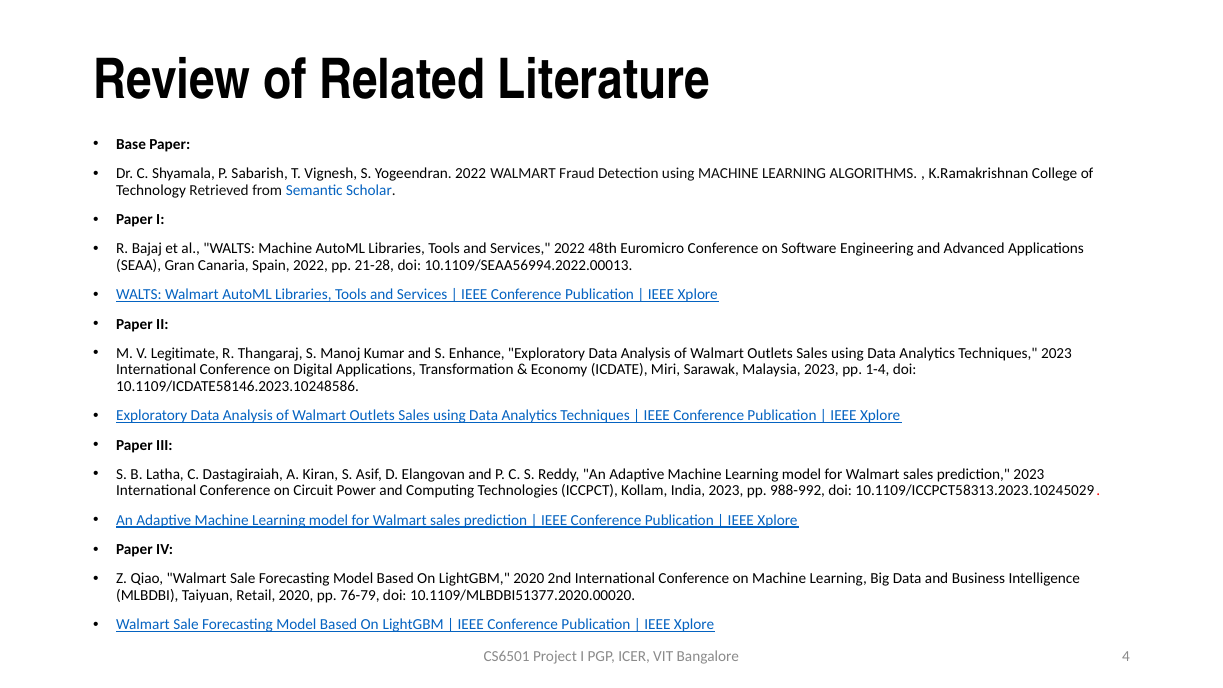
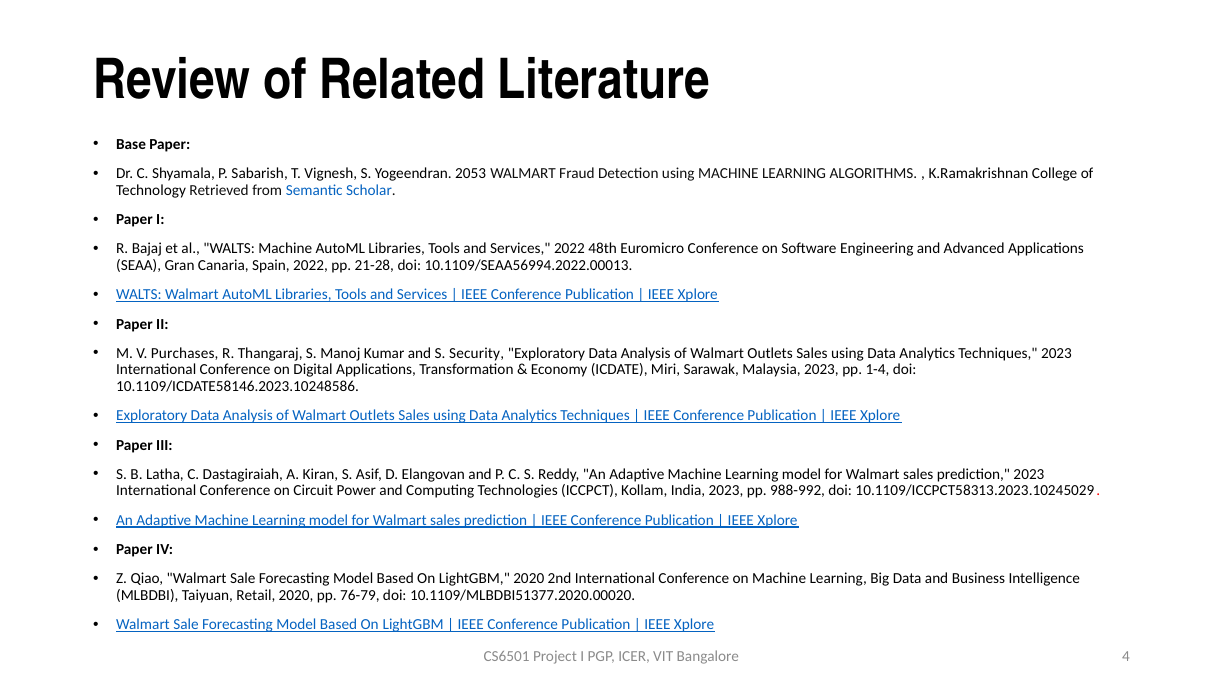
Yogeendran 2022: 2022 -> 2053
Legitimate: Legitimate -> Purchases
Enhance: Enhance -> Security
